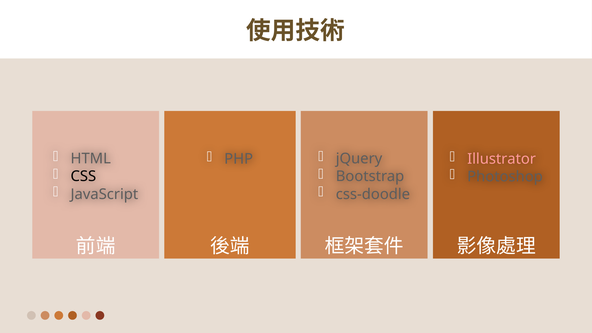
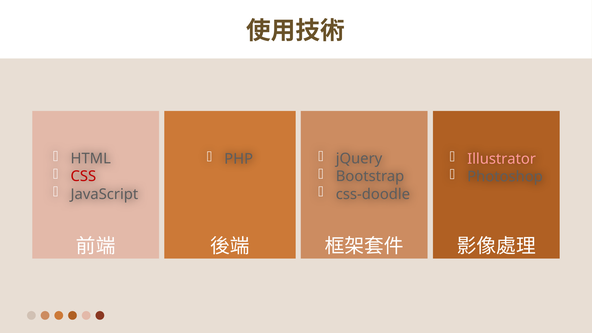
CSS colour: black -> red
